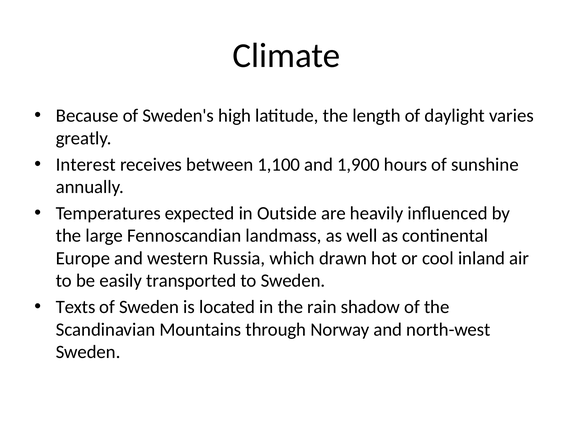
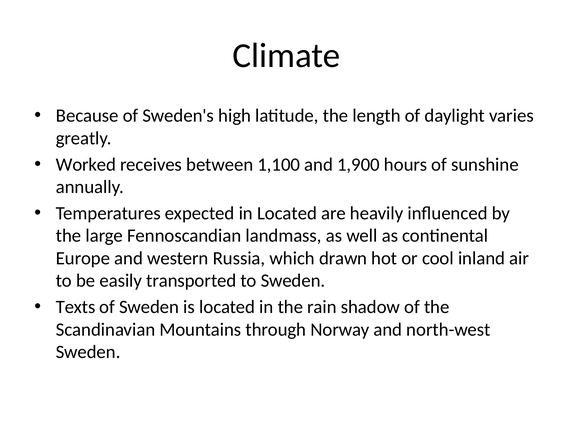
Interest: Interest -> Worked
in Outside: Outside -> Located
